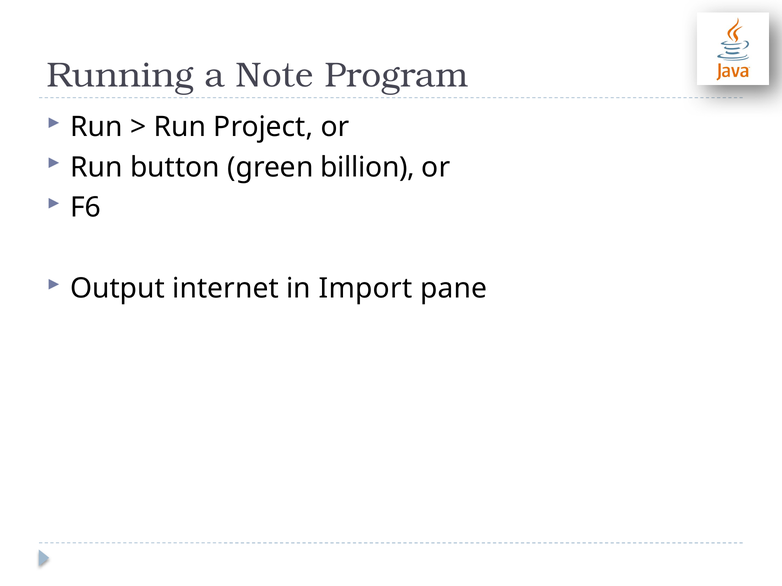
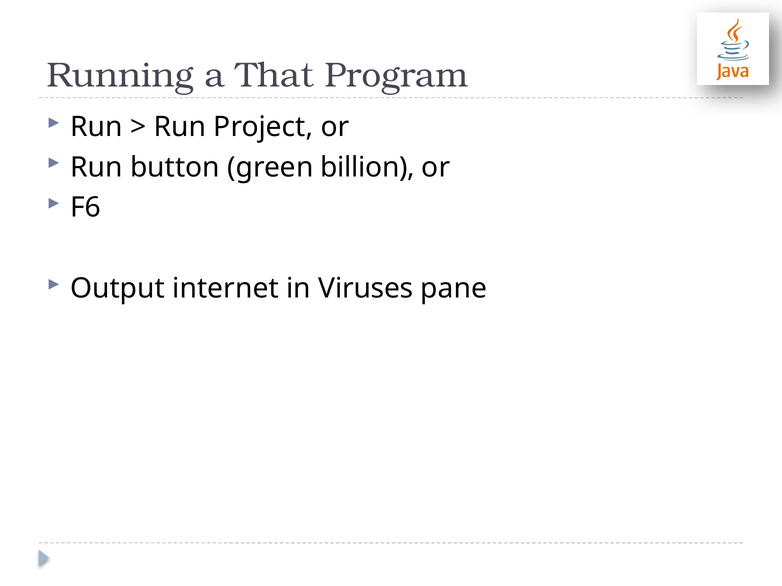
Note: Note -> That
Import: Import -> Viruses
